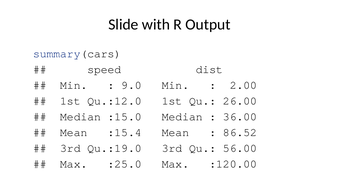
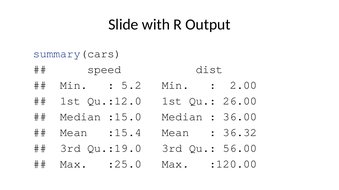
9.0: 9.0 -> 5.2
86.52: 86.52 -> 36.32
